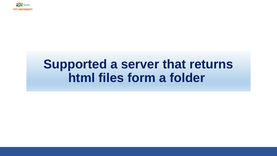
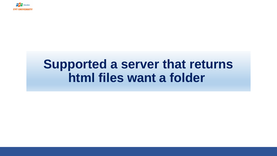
form: form -> want
